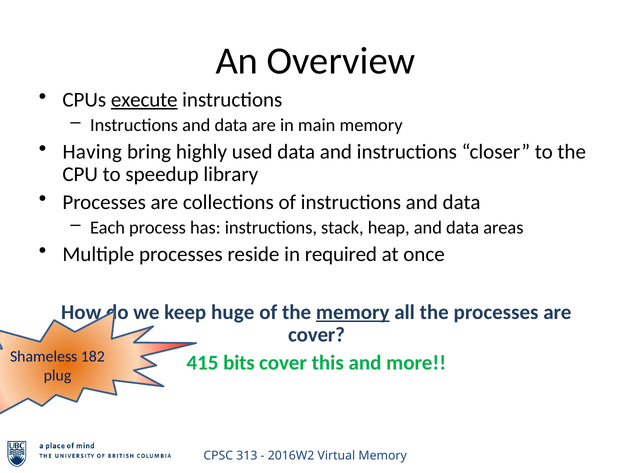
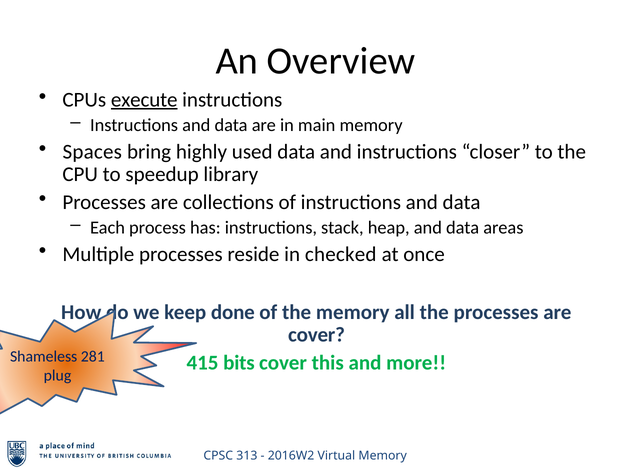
Having: Having -> Spaces
required: required -> checked
huge: huge -> done
memory at (353, 312) underline: present -> none
182: 182 -> 281
